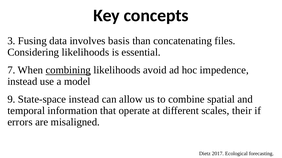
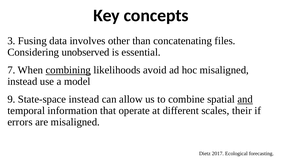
basis: basis -> other
Considering likelihoods: likelihoods -> unobserved
hoc impedence: impedence -> misaligned
and underline: none -> present
